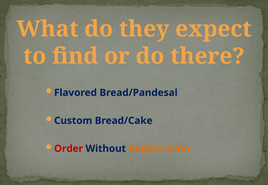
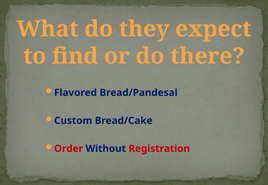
Registration colour: orange -> red
